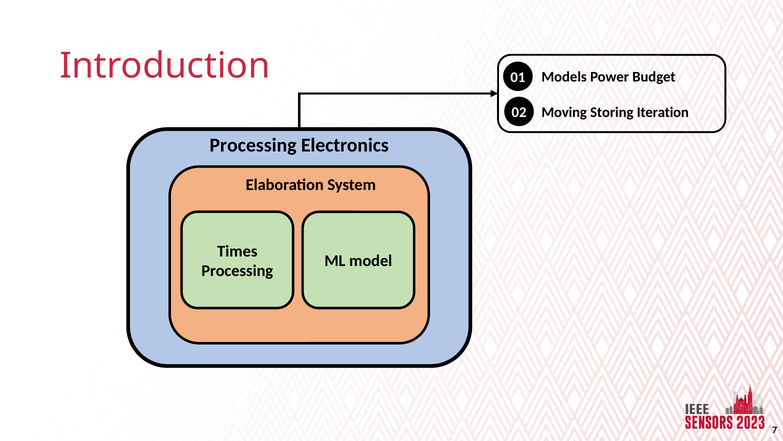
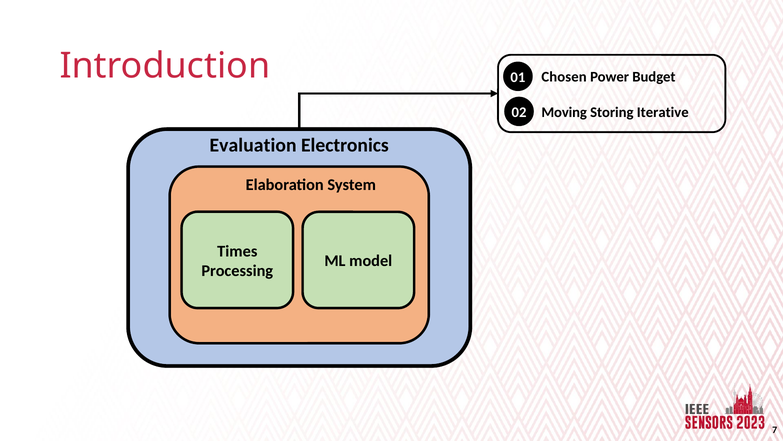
Models: Models -> Chosen
Iteration: Iteration -> Iterative
Processing at (253, 145): Processing -> Evaluation
